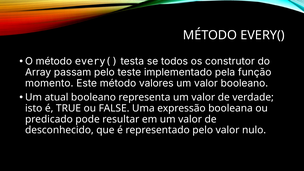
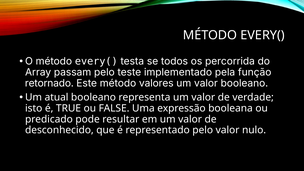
construtor: construtor -> percorrida
momento: momento -> retornado
